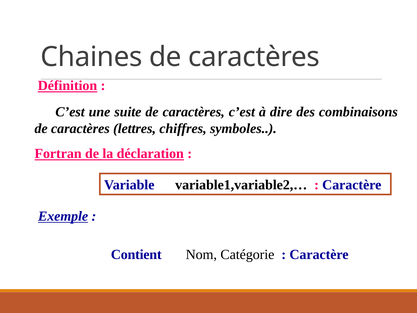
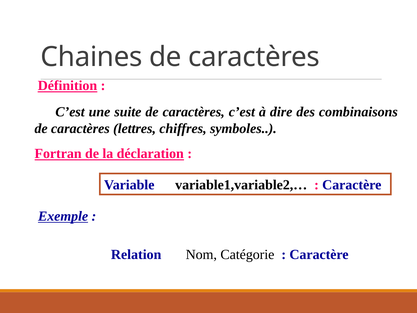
Contient: Contient -> Relation
